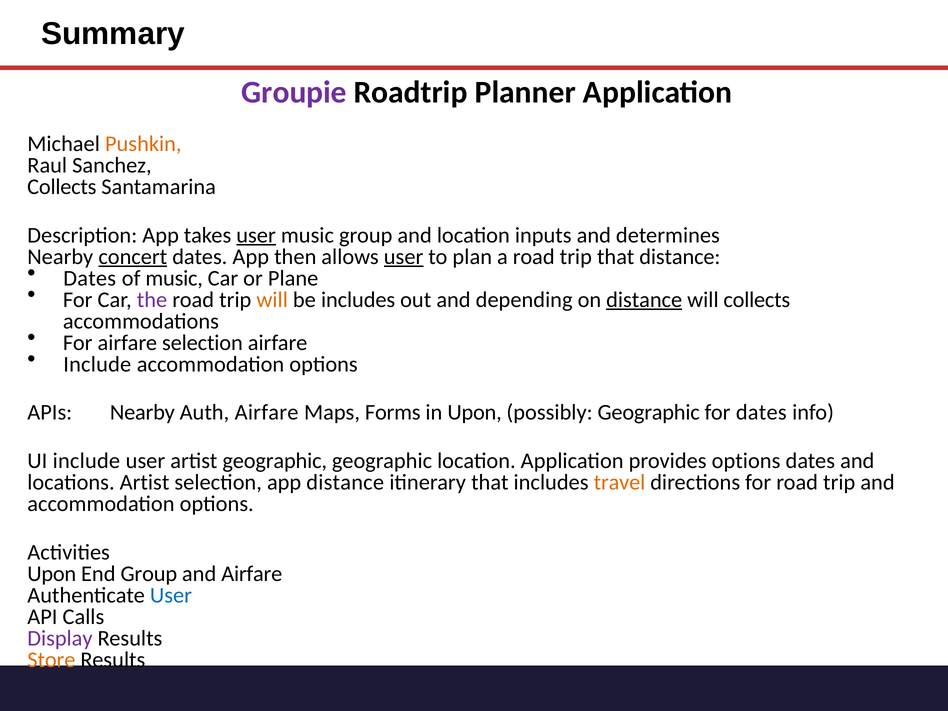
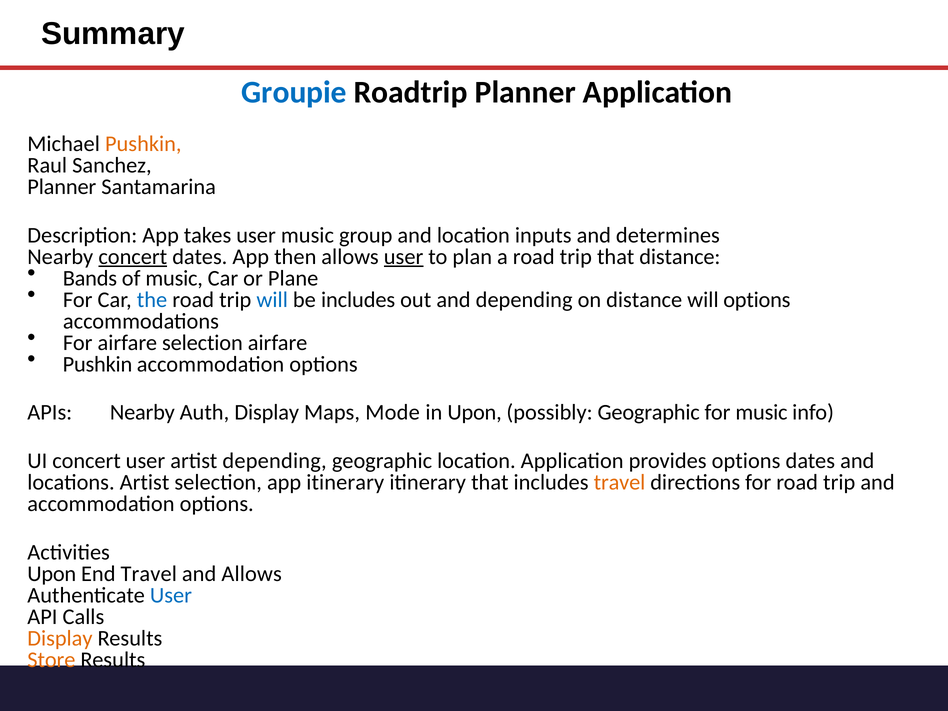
Groupie colour: purple -> blue
Collects at (62, 187): Collects -> Planner
user at (256, 235) underline: present -> none
Dates at (90, 278): Dates -> Bands
the colour: purple -> blue
will at (272, 300) colour: orange -> blue
distance at (644, 300) underline: present -> none
will collects: collects -> options
Include at (97, 364): Include -> Pushkin
Auth Airfare: Airfare -> Display
Forms: Forms -> Mode
for dates: dates -> music
UI include: include -> concert
artist geographic: geographic -> depending
app distance: distance -> itinerary
End Group: Group -> Travel
and Airfare: Airfare -> Allows
Display at (60, 638) colour: purple -> orange
